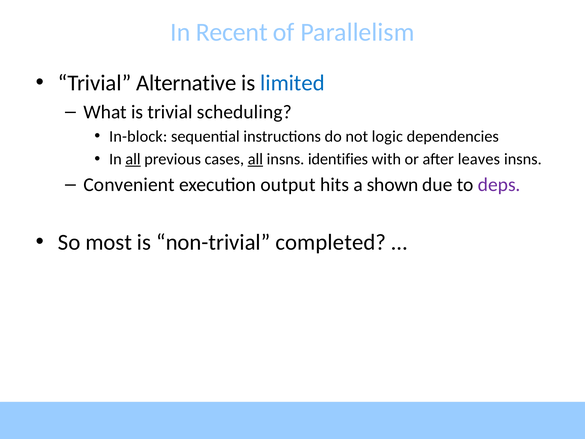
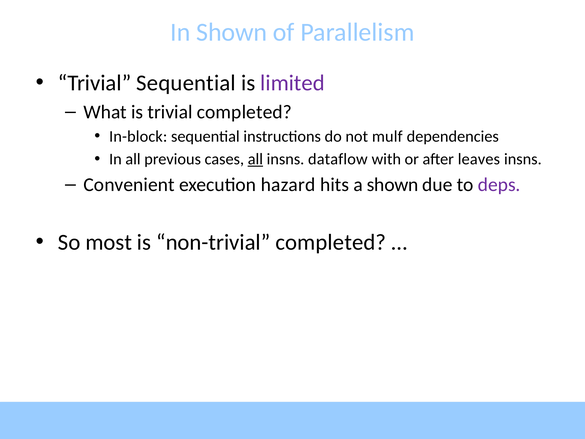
In Recent: Recent -> Shown
Trivial Alternative: Alternative -> Sequential
limited colour: blue -> purple
trivial scheduling: scheduling -> completed
logic: logic -> mulf
all at (133, 159) underline: present -> none
identifies: identifies -> dataflow
output: output -> hazard
